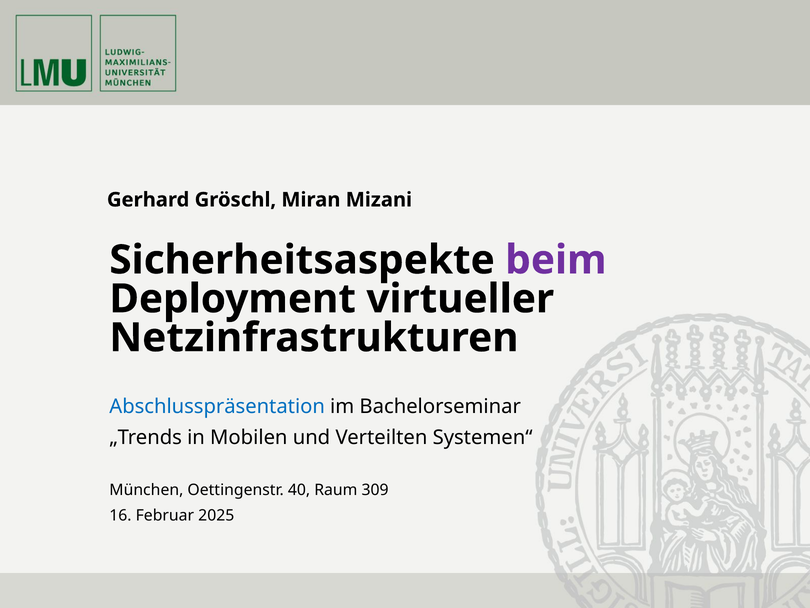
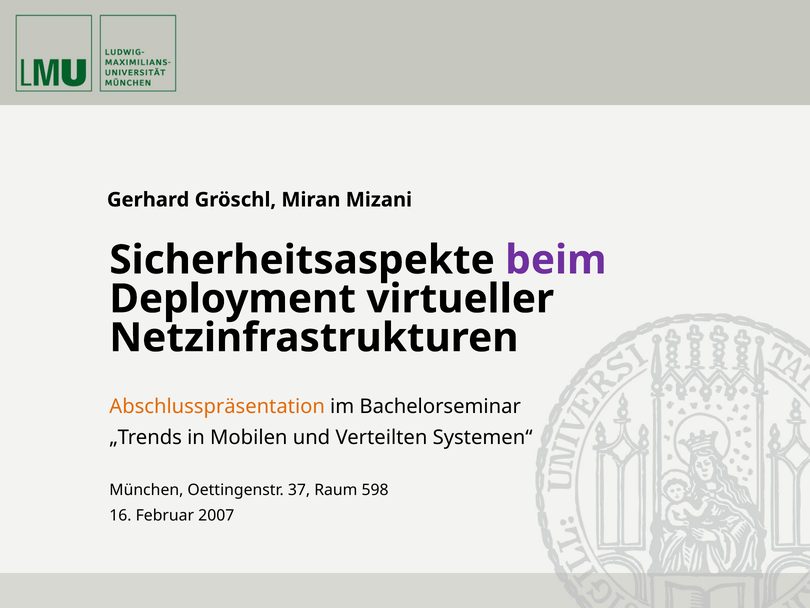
Abschlusspräsentation colour: blue -> orange
40: 40 -> 37
309: 309 -> 598
2025: 2025 -> 2007
